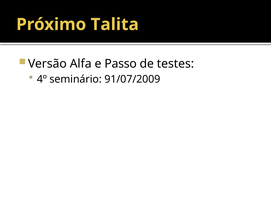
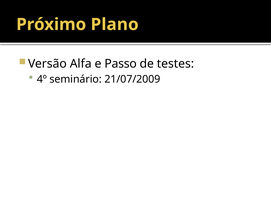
Talita: Talita -> Plano
91/07/2009: 91/07/2009 -> 21/07/2009
